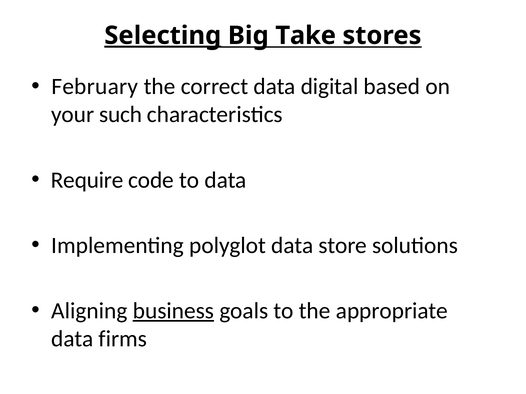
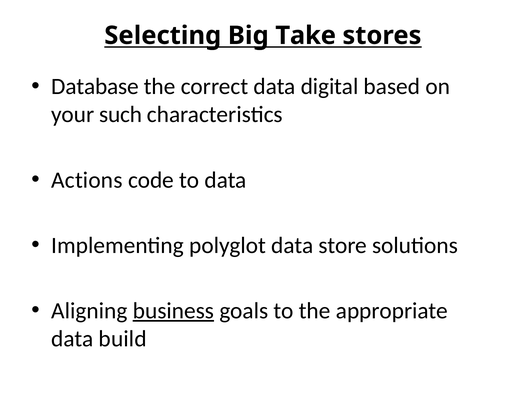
Selecting underline: present -> none
February: February -> Database
Require: Require -> Actions
firms: firms -> build
